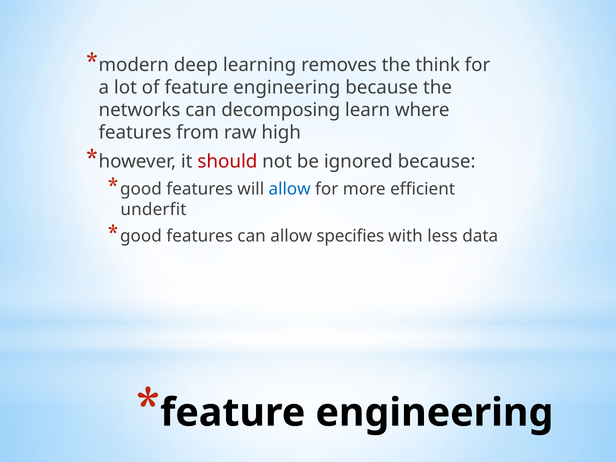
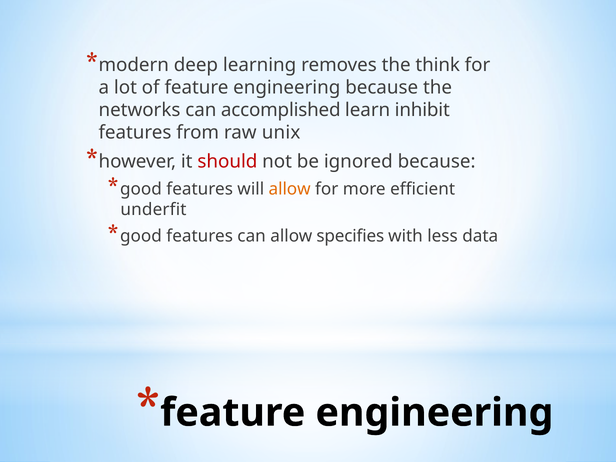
decomposing: decomposing -> accomplished
where: where -> inhibit
high: high -> unix
allow at (290, 189) colour: blue -> orange
